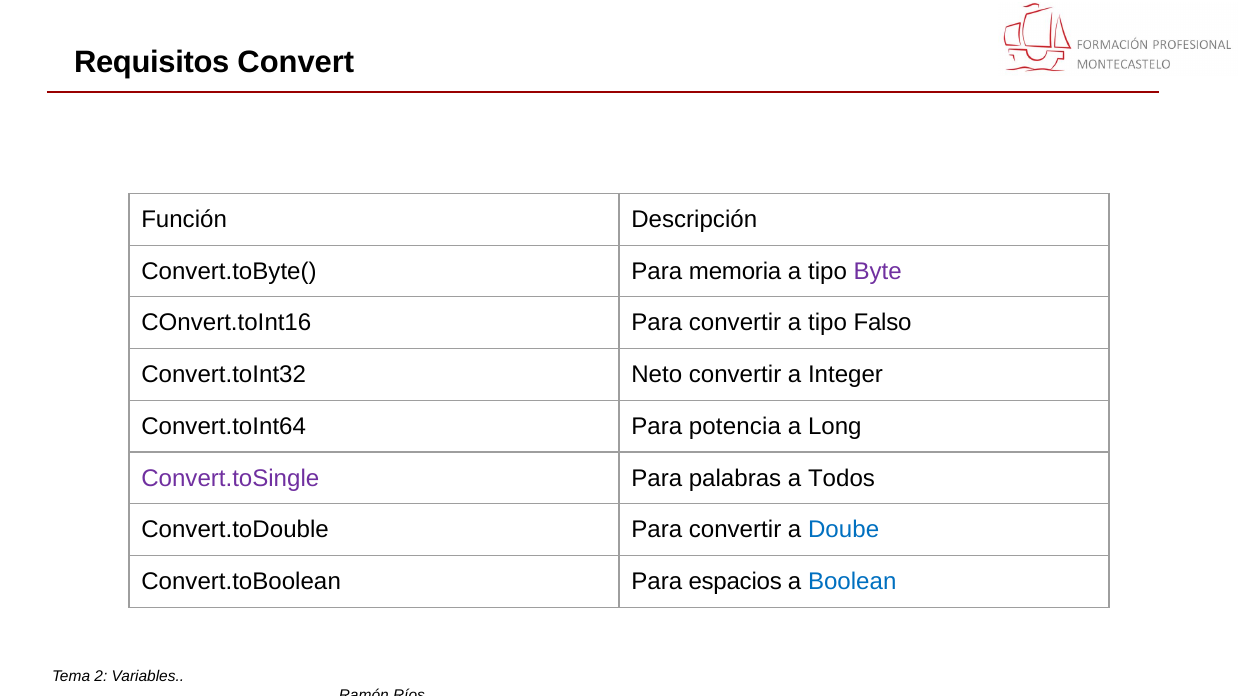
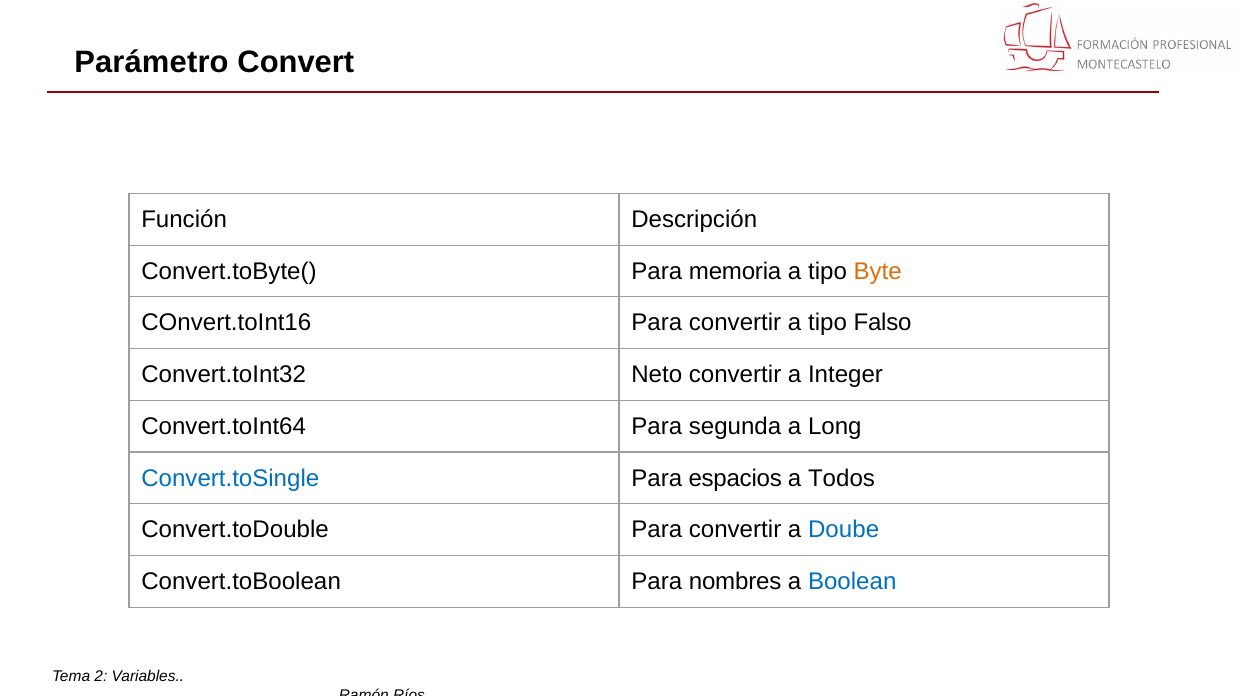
Requisitos: Requisitos -> Parámetro
Byte colour: purple -> orange
potencia: potencia -> segunda
Convert.toSingle colour: purple -> blue
palabras: palabras -> espacios
espacios: espacios -> nombres
